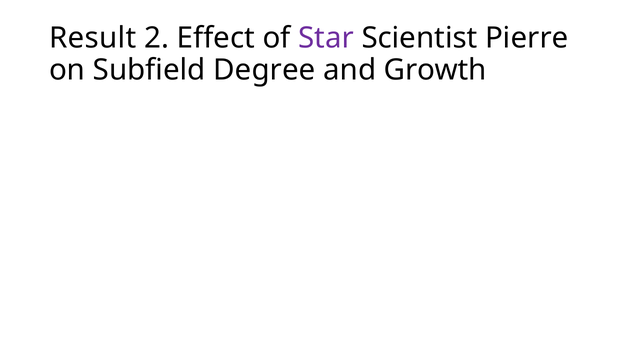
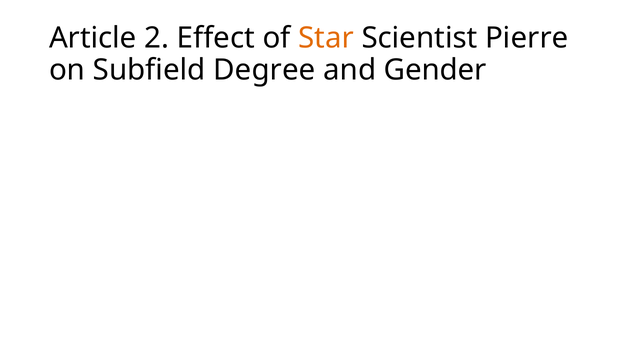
Result: Result -> Article
Star colour: purple -> orange
Growth: Growth -> Gender
